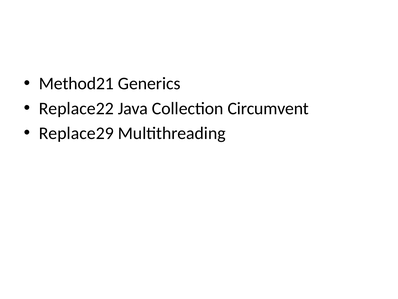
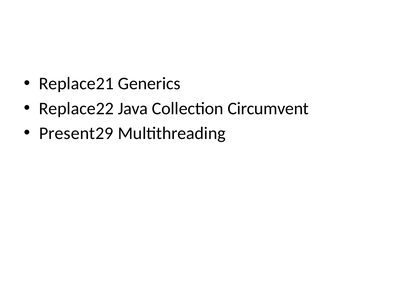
Method21: Method21 -> Replace21
Replace29: Replace29 -> Present29
